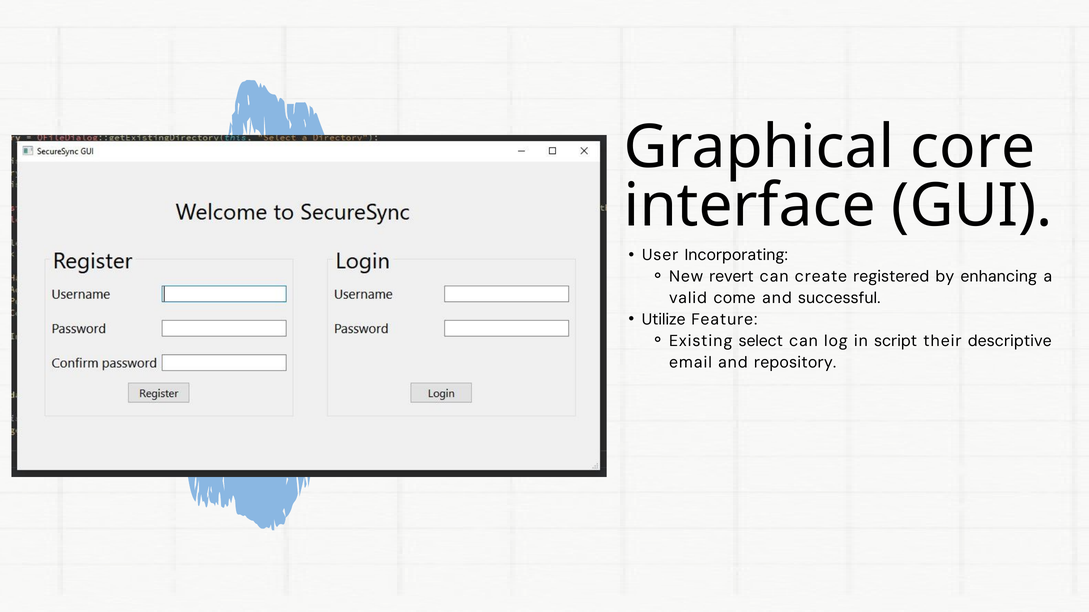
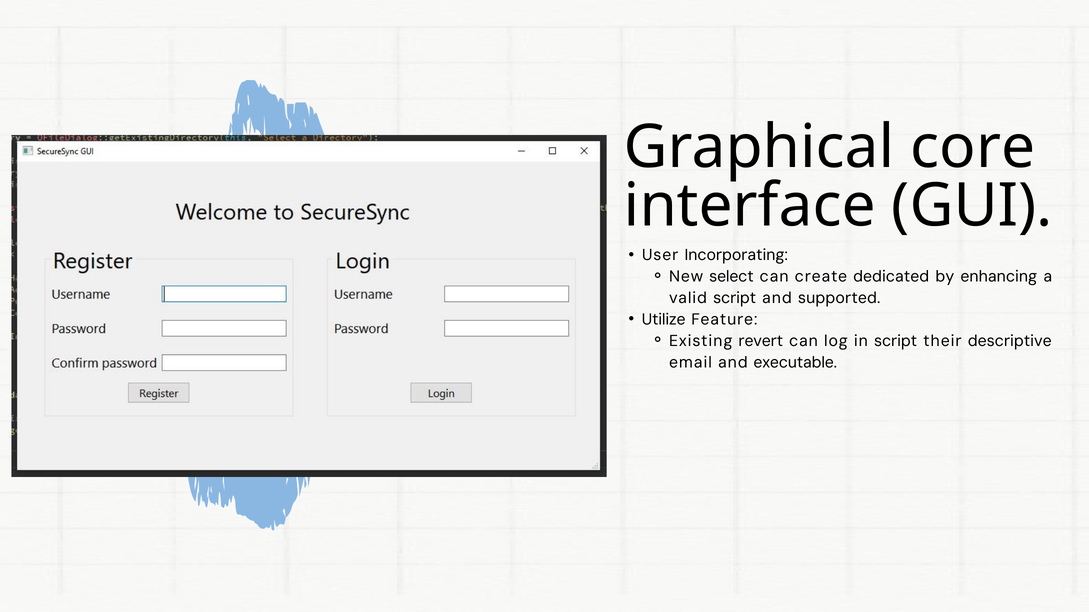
revert: revert -> select
registered: registered -> dedicated
valid come: come -> script
successful: successful -> supported
select: select -> revert
repository: repository -> executable
